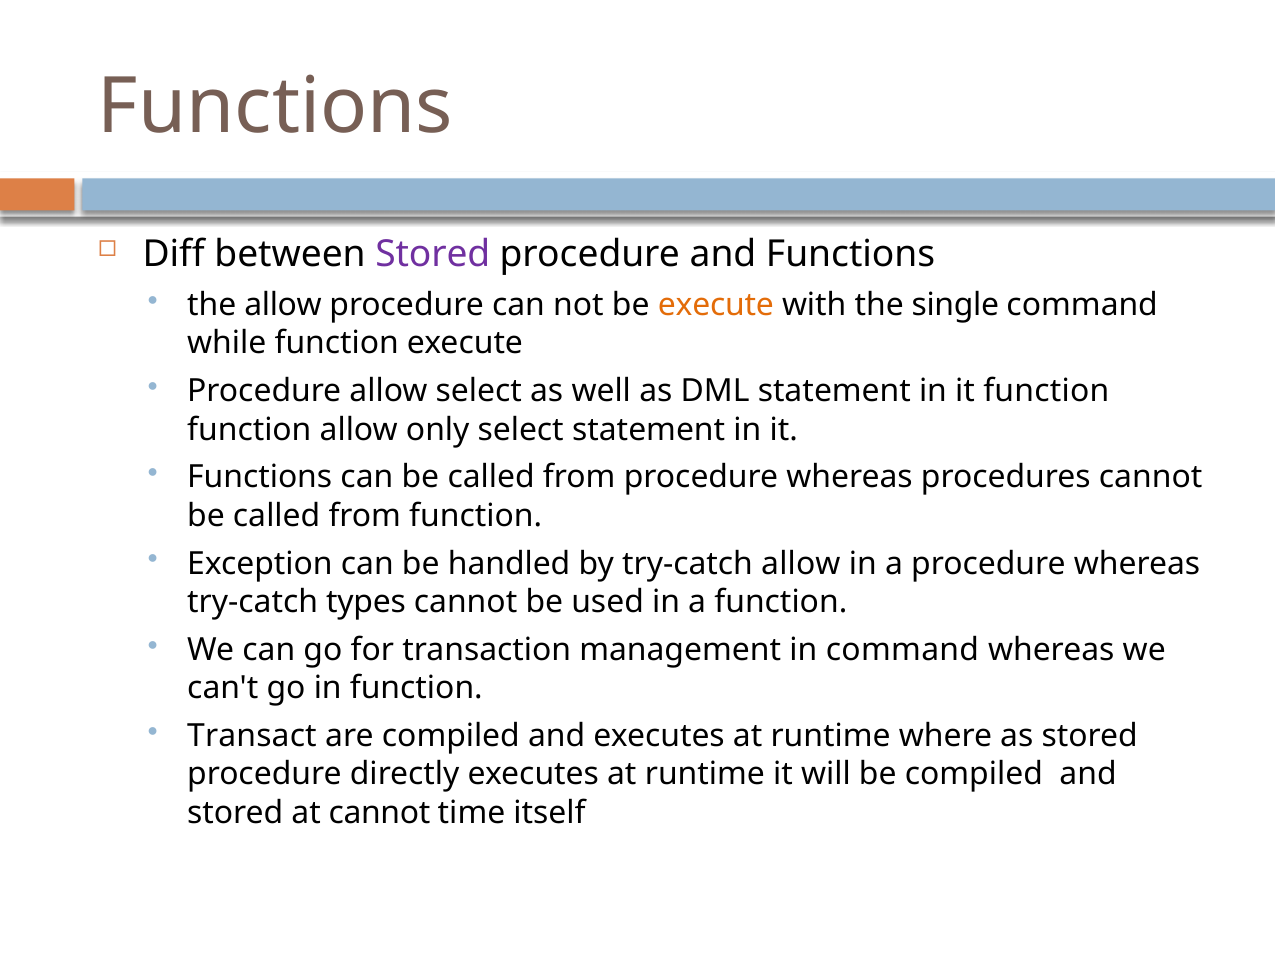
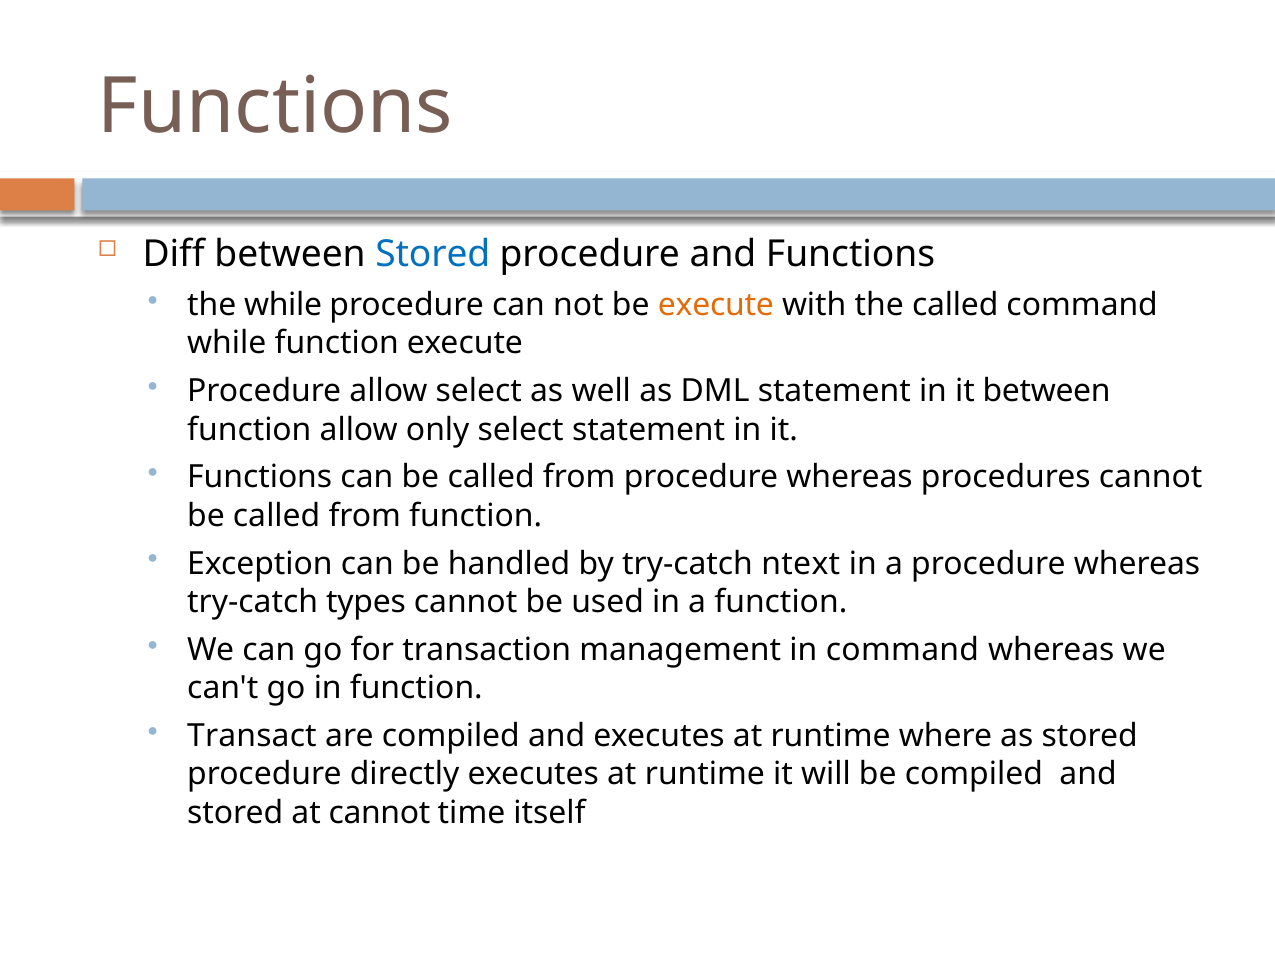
Stored at (433, 254) colour: purple -> blue
the allow: allow -> while
the single: single -> called
it function: function -> between
try-catch allow: allow -> ntext
